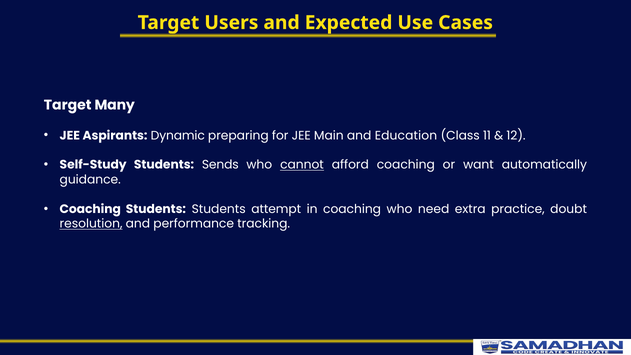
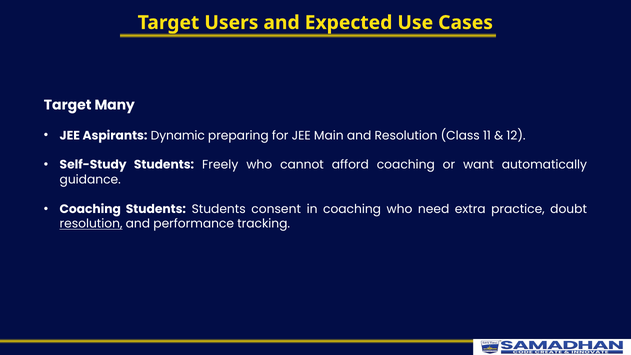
and Education: Education -> Resolution
Sends: Sends -> Freely
cannot underline: present -> none
attempt: attempt -> consent
